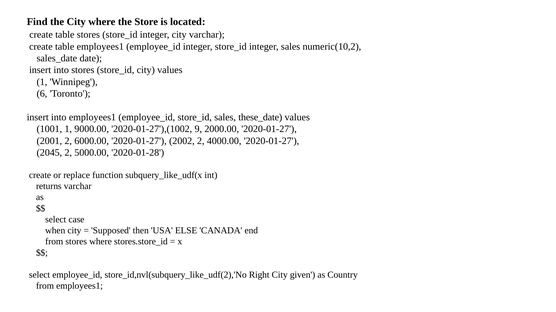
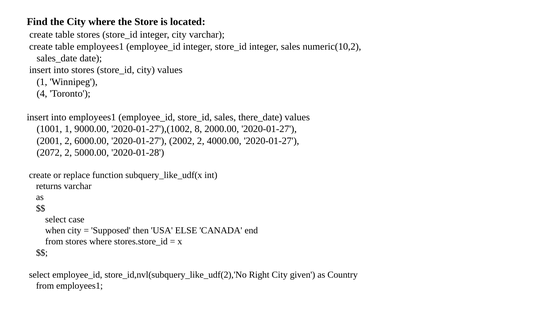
6: 6 -> 4
these_date: these_date -> there_date
9: 9 -> 8
2045: 2045 -> 2072
